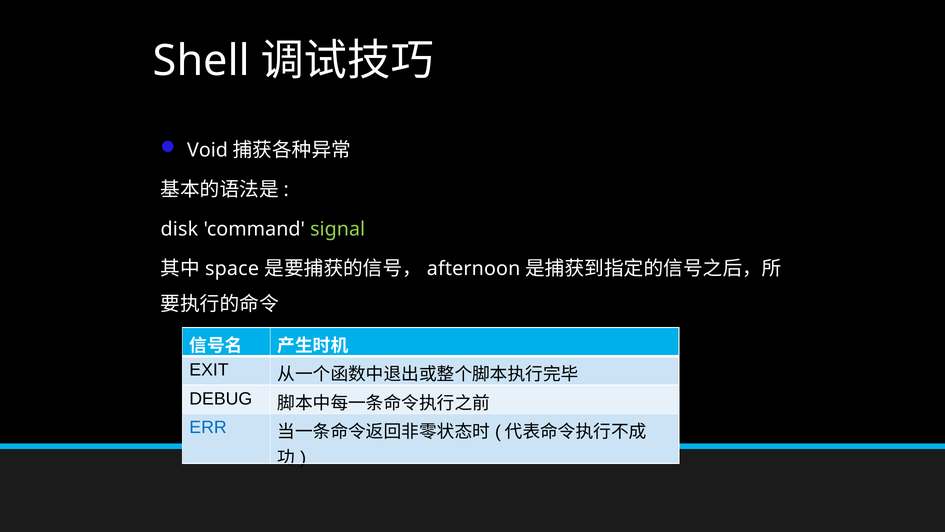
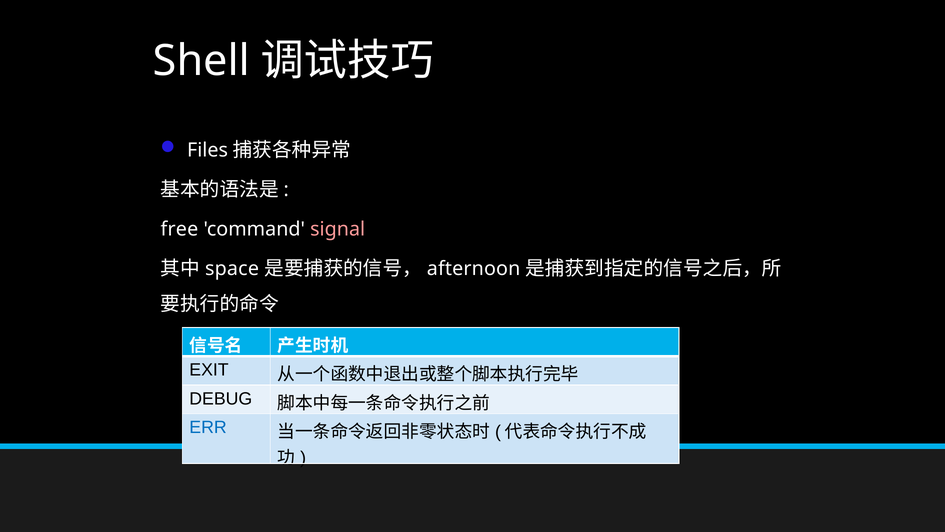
Void: Void -> Files
disk: disk -> free
signal colour: light green -> pink
